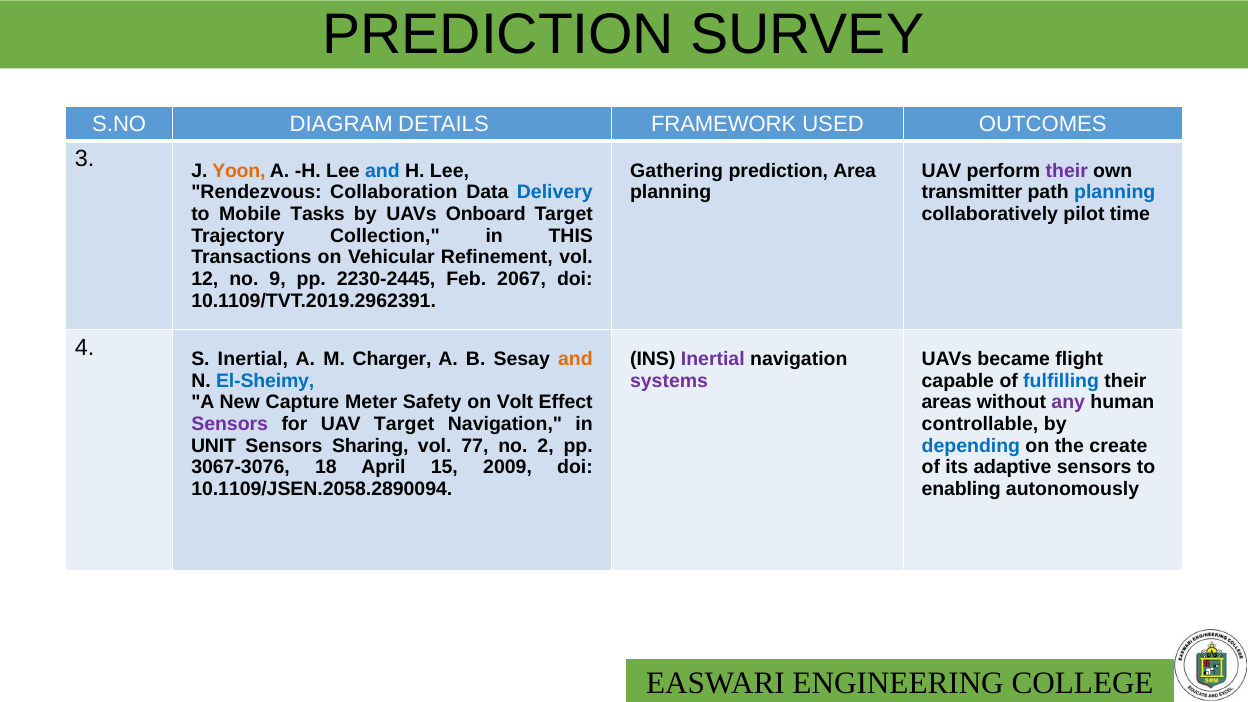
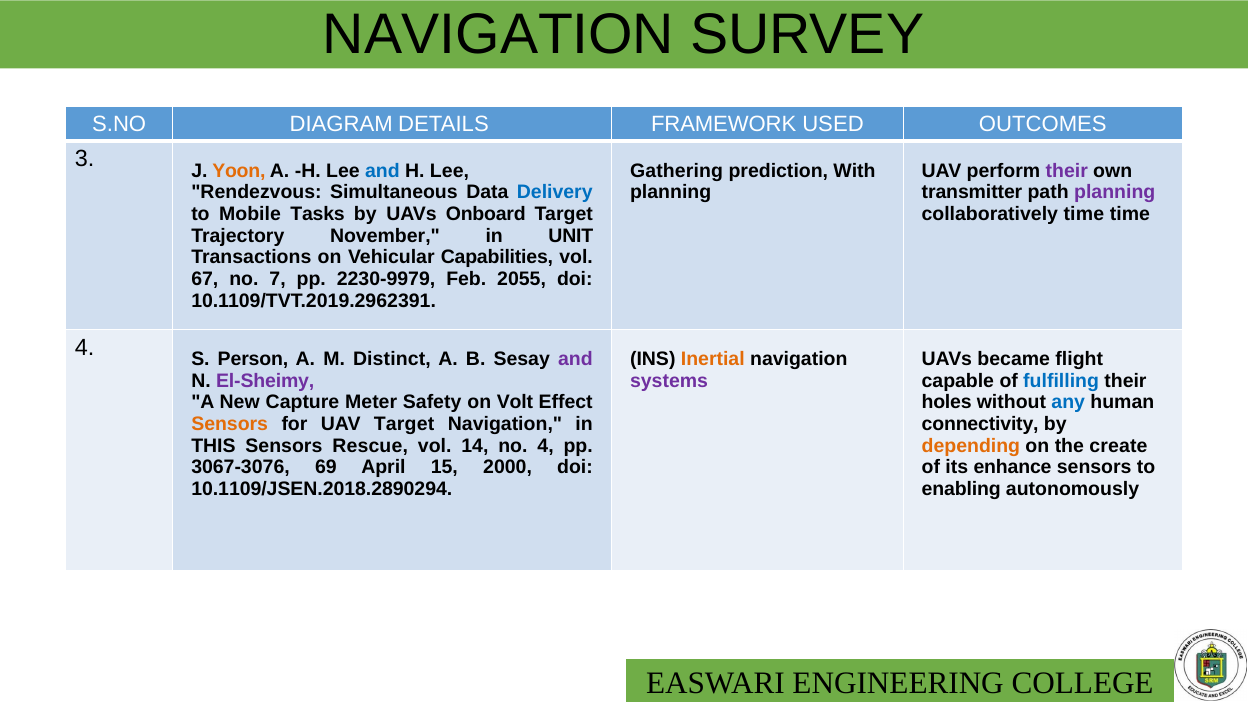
PREDICTION at (499, 35): PREDICTION -> NAVIGATION
Area: Area -> With
Collaboration: Collaboration -> Simultaneous
planning at (1115, 192) colour: blue -> purple
collaboratively pilot: pilot -> time
Collection: Collection -> November
THIS: THIS -> UNIT
Refinement: Refinement -> Capabilities
12: 12 -> 67
9: 9 -> 7
2230-2445: 2230-2445 -> 2230-9979
2067: 2067 -> 2055
S Inertial: Inertial -> Person
Charger: Charger -> Distinct
and at (575, 359) colour: orange -> purple
Inertial at (713, 359) colour: purple -> orange
El-Sheimy colour: blue -> purple
areas: areas -> holes
any colour: purple -> blue
Sensors at (230, 424) colour: purple -> orange
controllable: controllable -> connectivity
UNIT: UNIT -> THIS
Sharing: Sharing -> Rescue
77: 77 -> 14
no 2: 2 -> 4
depending colour: blue -> orange
18: 18 -> 69
2009: 2009 -> 2000
adaptive: adaptive -> enhance
10.1109/JSEN.2058.2890094: 10.1109/JSEN.2058.2890094 -> 10.1109/JSEN.2018.2890294
